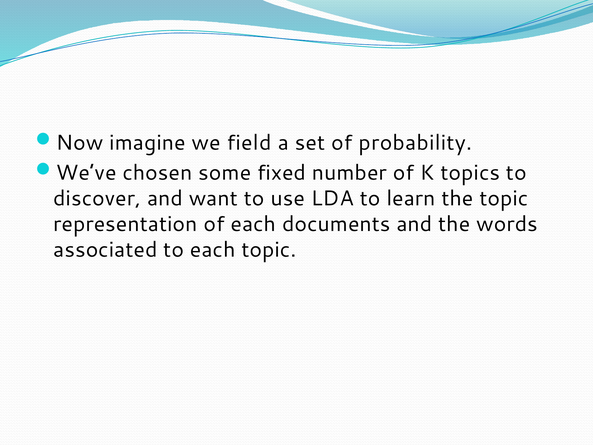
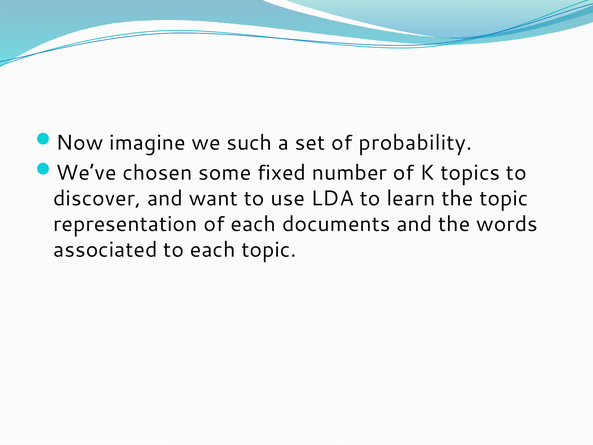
field: field -> such
